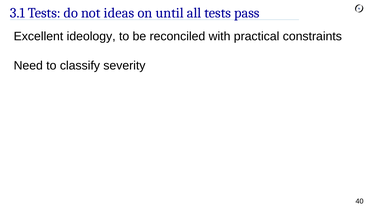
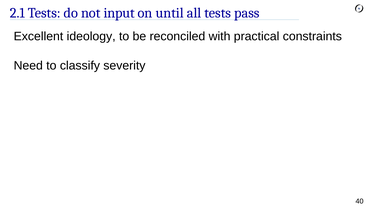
3.1: 3.1 -> 2.1
ideas: ideas -> input
